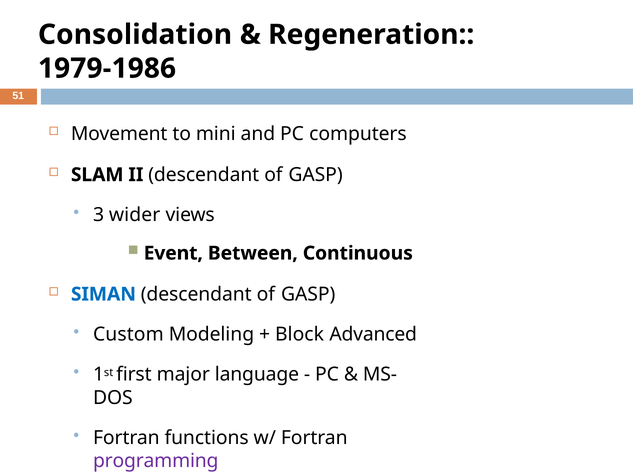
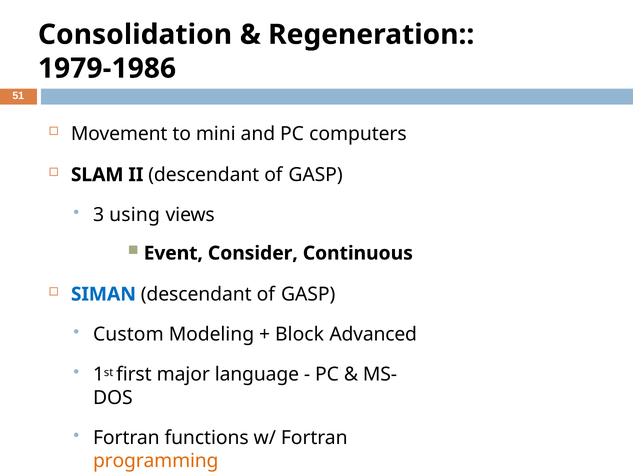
wider: wider -> using
Between: Between -> Consider
programming colour: purple -> orange
